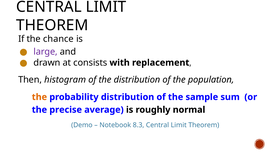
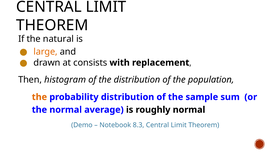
chance: chance -> natural
large colour: purple -> orange
the precise: precise -> normal
